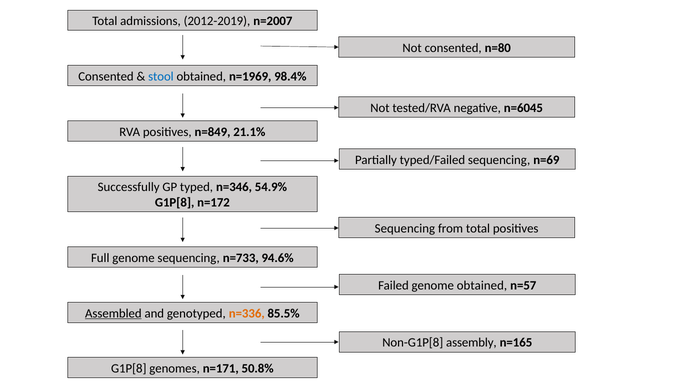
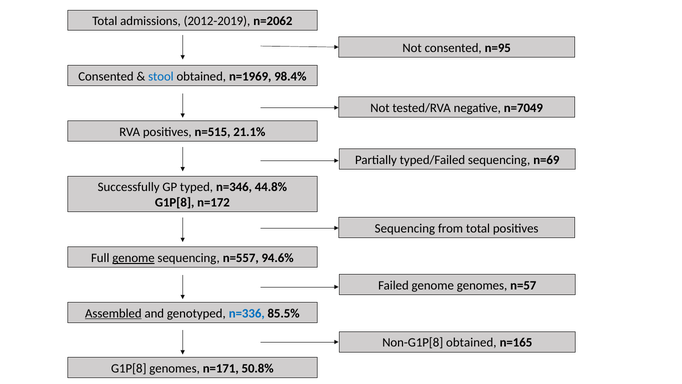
n=2007: n=2007 -> n=2062
n=80: n=80 -> n=95
n=6045: n=6045 -> n=7049
n=849: n=849 -> n=515
54.9%: 54.9% -> 44.8%
genome at (133, 258) underline: none -> present
n=733: n=733 -> n=557
genome obtained: obtained -> genomes
n=336 colour: orange -> blue
Non-G1P[8 assembly: assembly -> obtained
